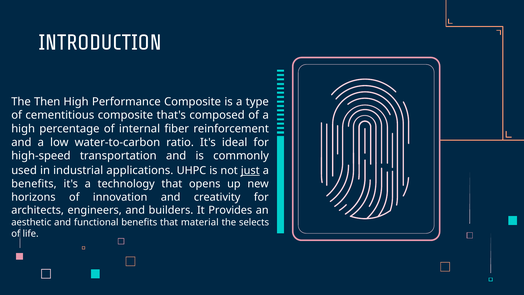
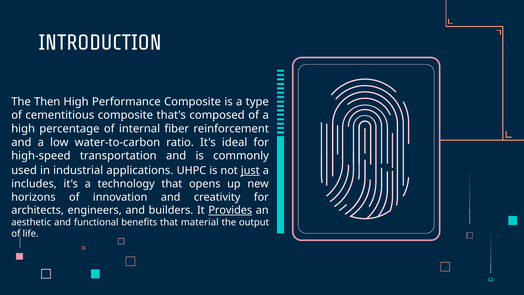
benefits at (34, 184): benefits -> includes
Provides underline: none -> present
selects: selects -> output
